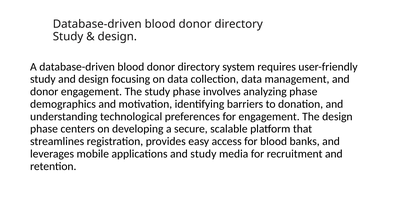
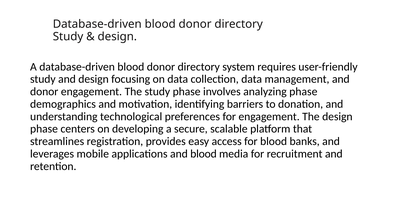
and study: study -> blood
